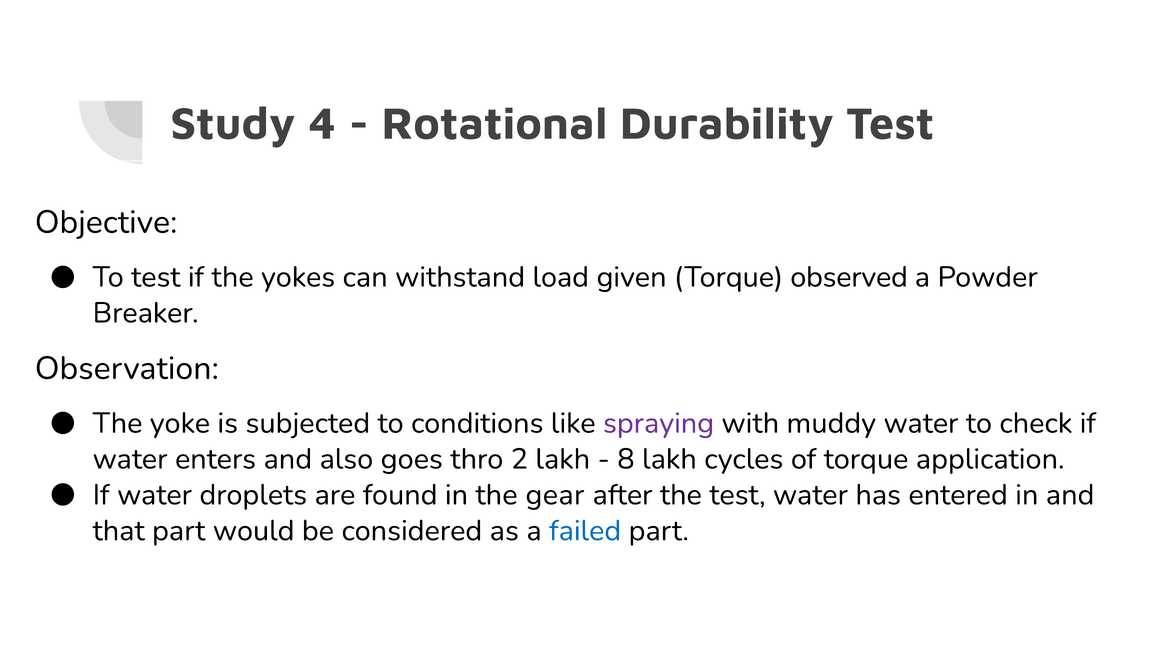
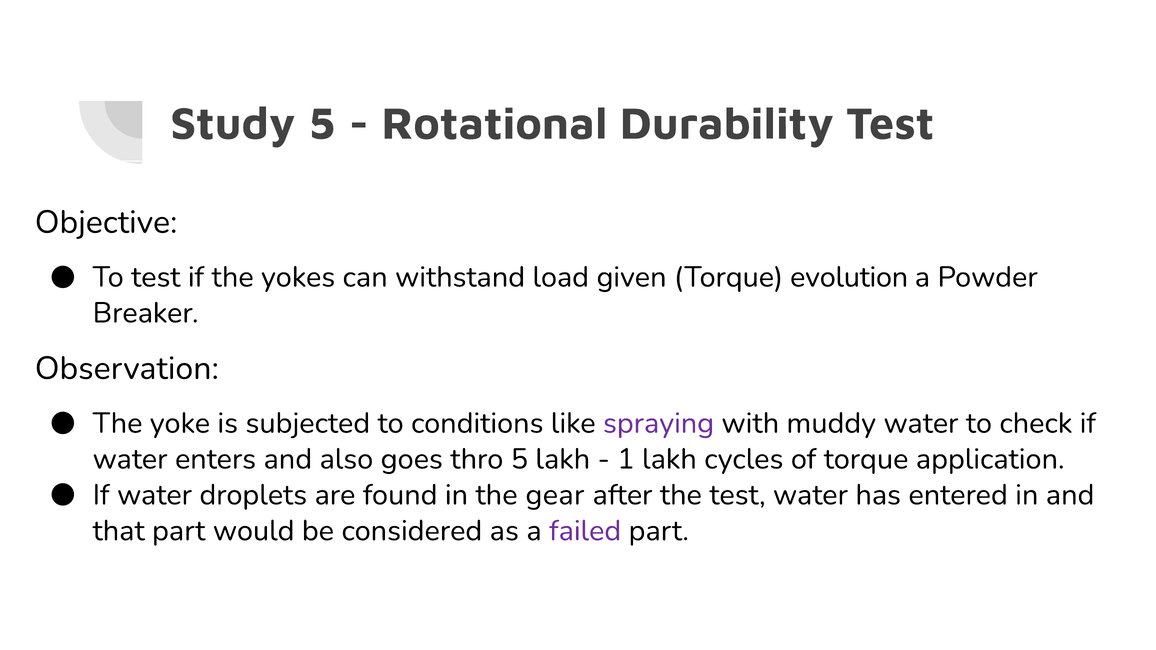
Study 4: 4 -> 5
observed: observed -> evolution
thro 2: 2 -> 5
8: 8 -> 1
failed colour: blue -> purple
